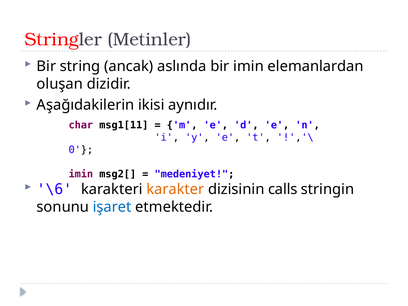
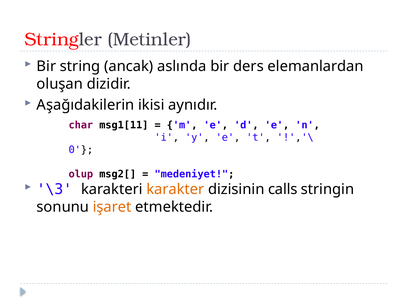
bir imin: imin -> ders
imin at (81, 174): imin -> olup
\6: \6 -> \3
işaret colour: blue -> orange
